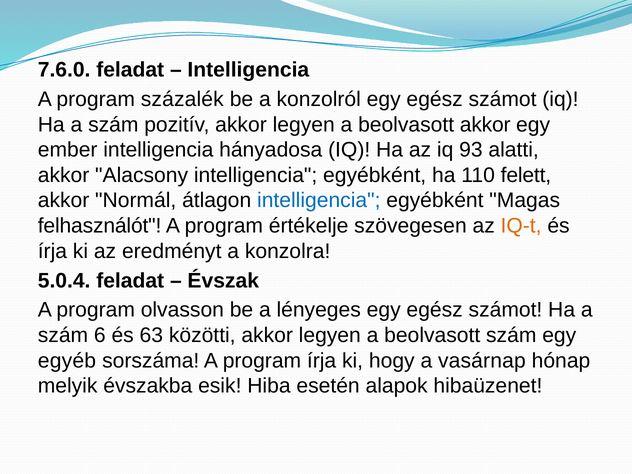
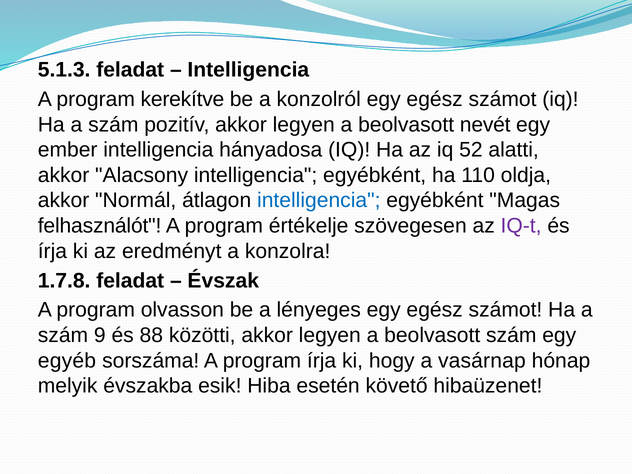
7.6.0: 7.6.0 -> 5.1.3
százalék: százalék -> kerekítve
beolvasott akkor: akkor -> nevét
93: 93 -> 52
felett: felett -> oldja
IQ-t colour: orange -> purple
5.0.4: 5.0.4 -> 1.7.8
6: 6 -> 9
63: 63 -> 88
alapok: alapok -> követő
